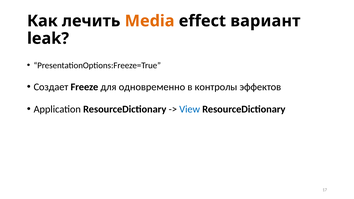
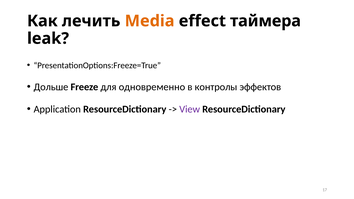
вариант: вариант -> таймера
Создает: Создает -> Дольше
View colour: blue -> purple
